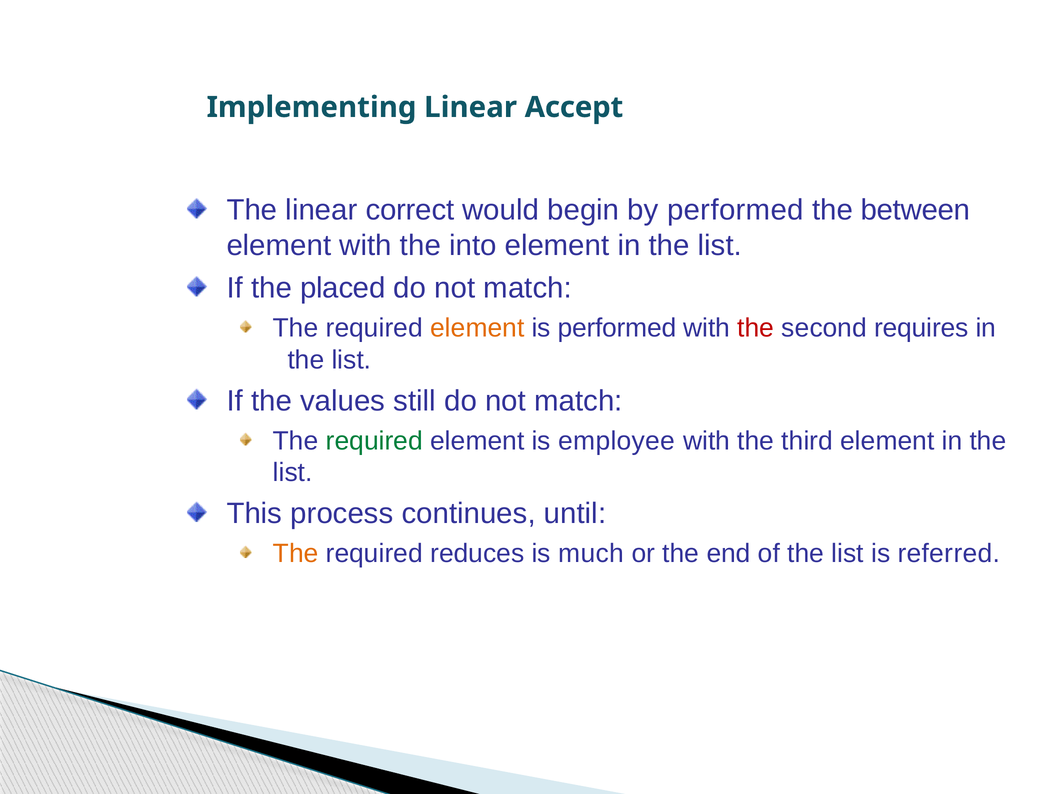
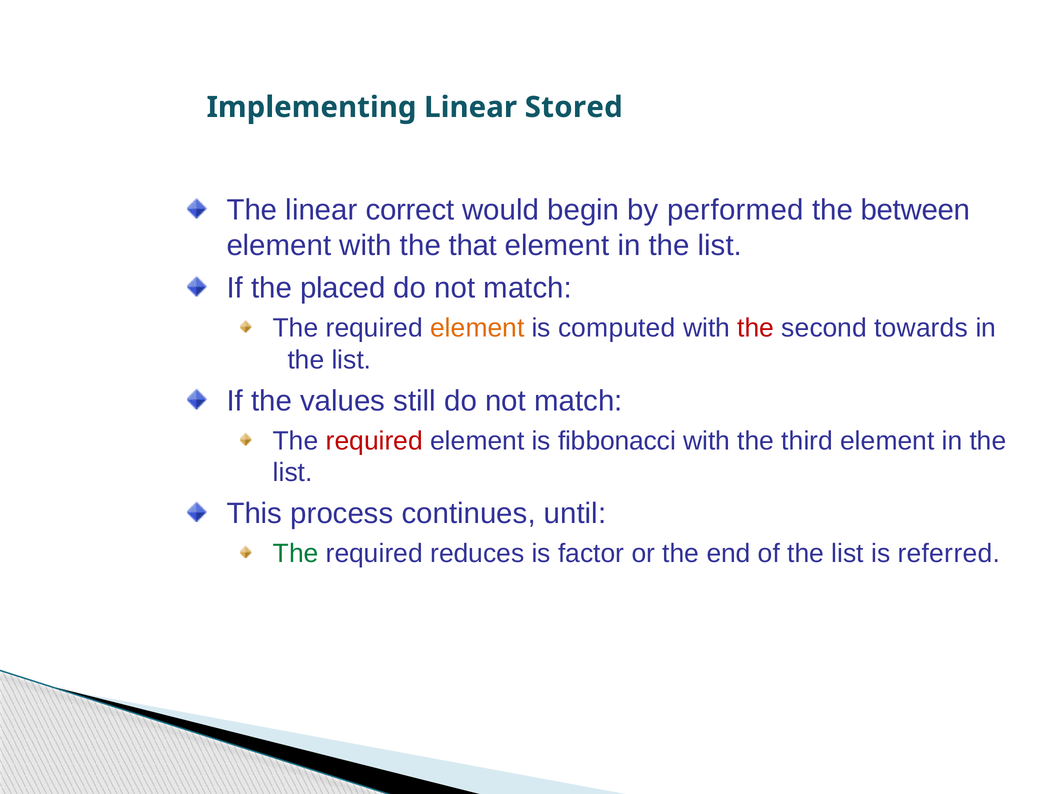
Accept: Accept -> Stored
into: into -> that
is performed: performed -> computed
requires: requires -> towards
required at (374, 441) colour: green -> red
employee: employee -> fibbonacci
The at (296, 554) colour: orange -> green
much: much -> factor
